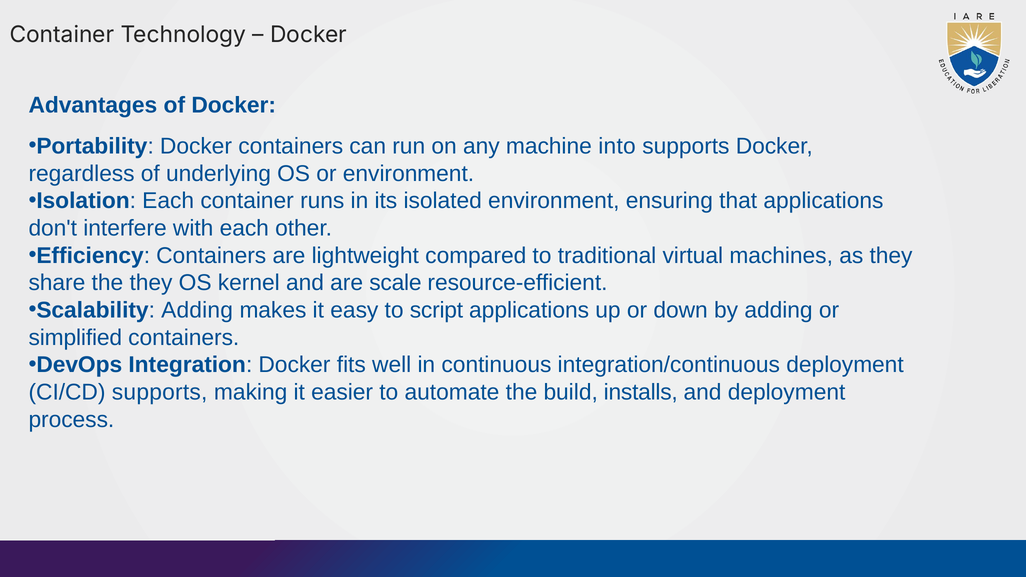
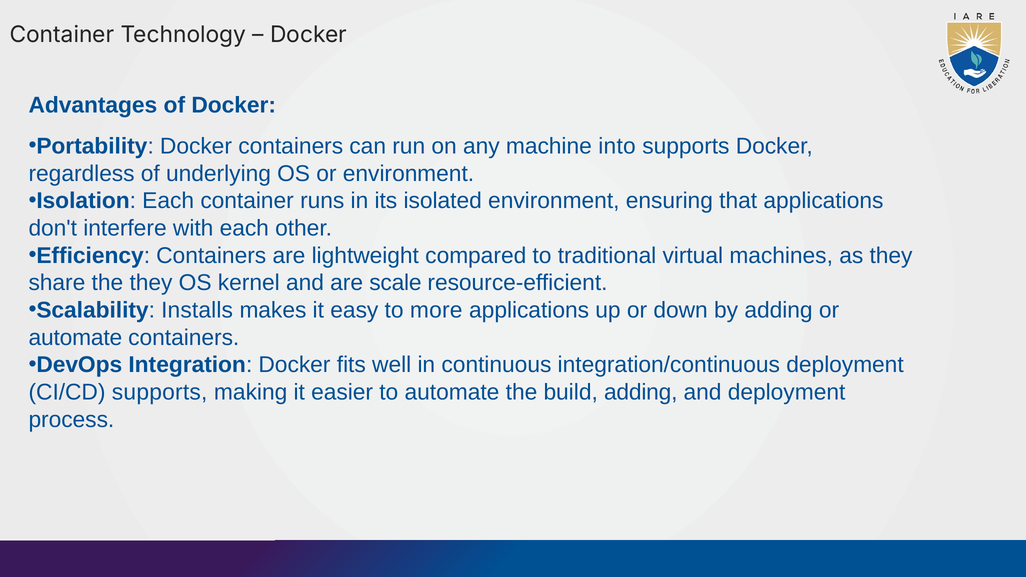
Scalability Adding: Adding -> Installs
script: script -> more
simplified at (75, 338): simplified -> automate
build installs: installs -> adding
